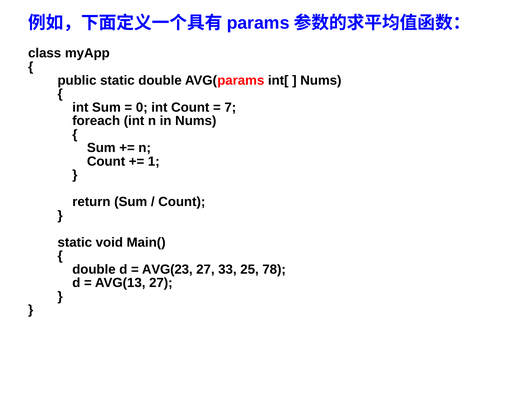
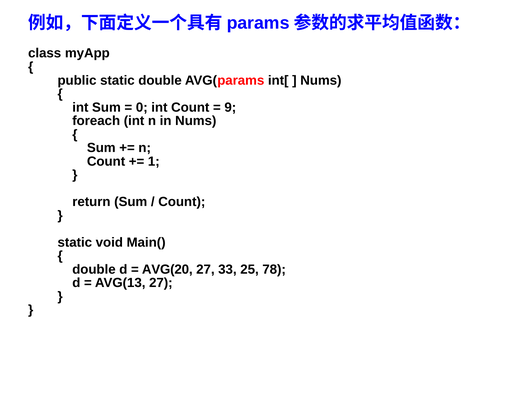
7: 7 -> 9
AVG(23: AVG(23 -> AVG(20
